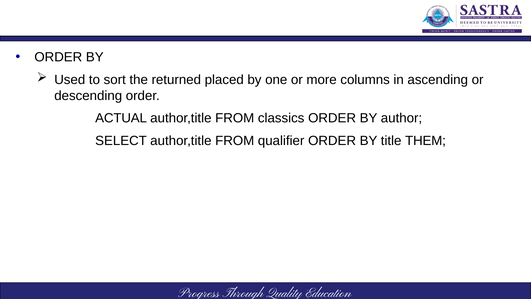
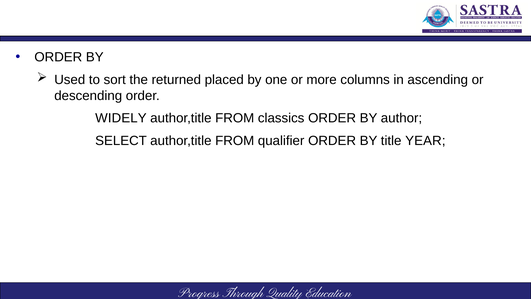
ACTUAL: ACTUAL -> WIDELY
THEM: THEM -> YEAR
